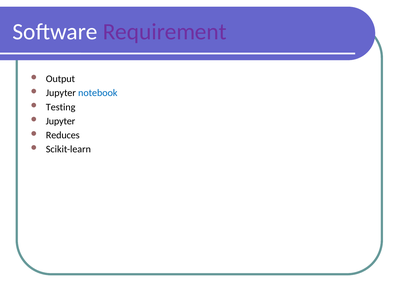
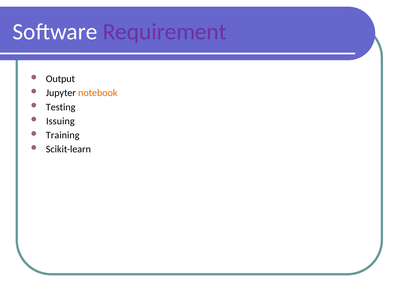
notebook colour: blue -> orange
Jupyter at (60, 121): Jupyter -> Issuing
Reduces: Reduces -> Training
